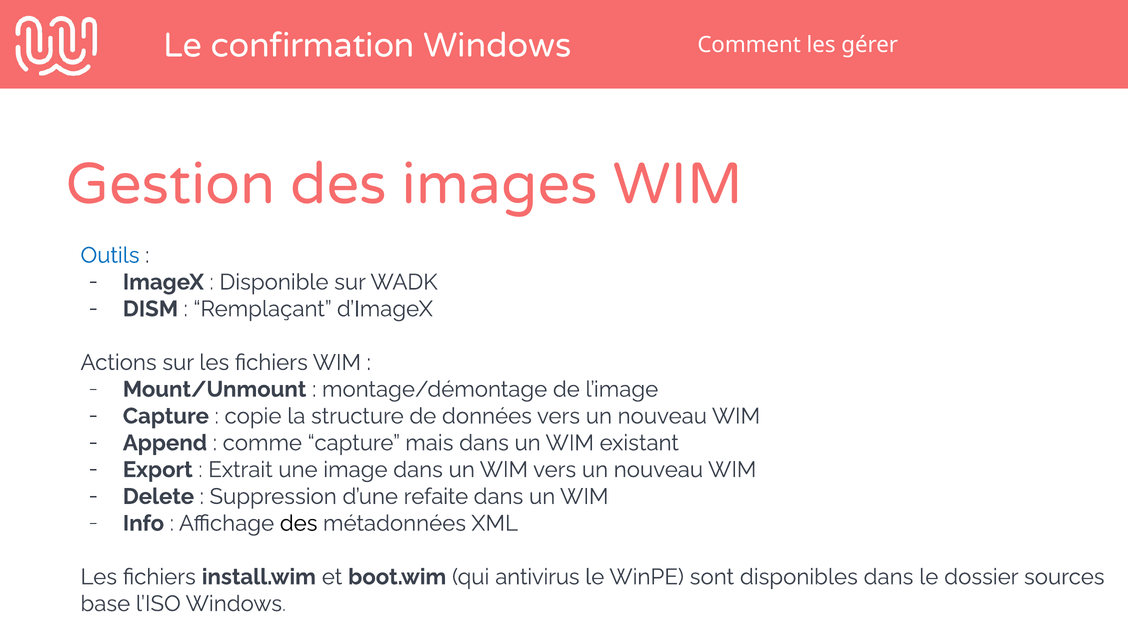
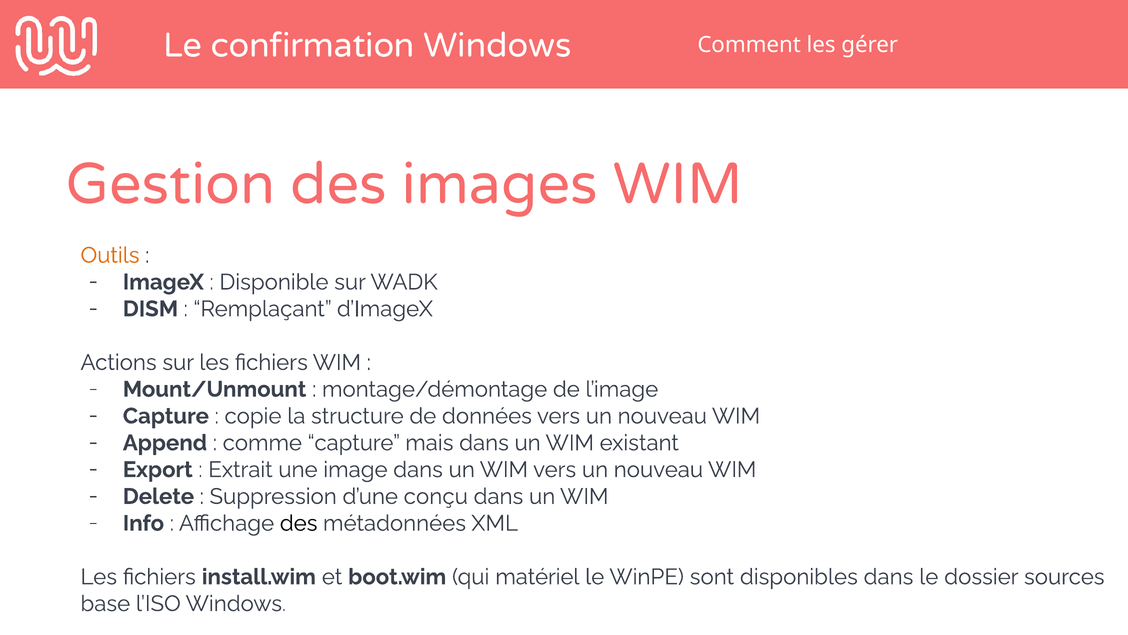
Outils colour: blue -> orange
refaite: refaite -> conçu
antivirus: antivirus -> matériel
